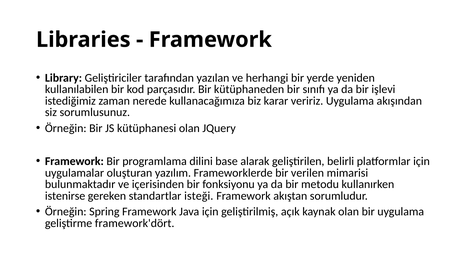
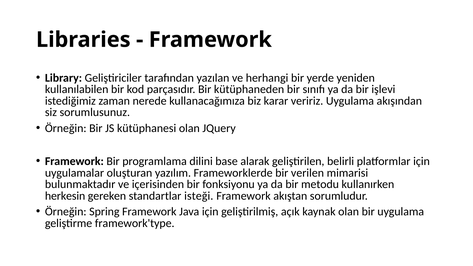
istenirse: istenirse -> herkesin
framework'dört: framework'dört -> framework'type
